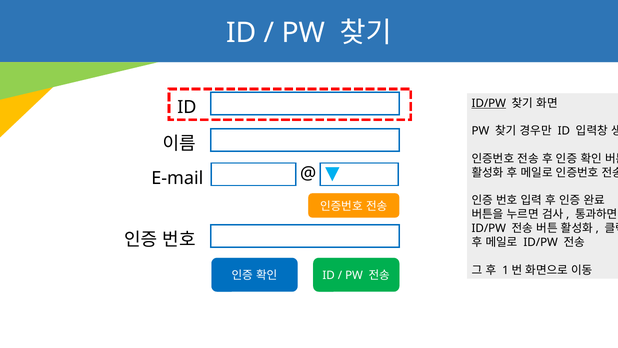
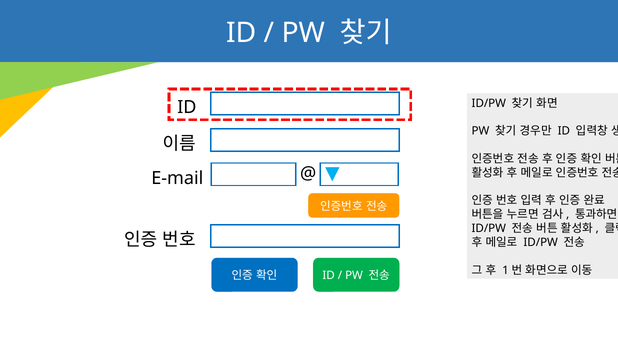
ID/PW at (489, 103) underline: present -> none
